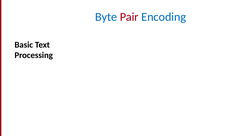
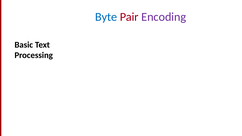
Encoding colour: blue -> purple
